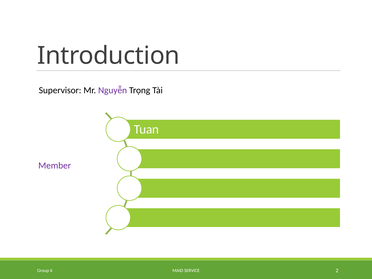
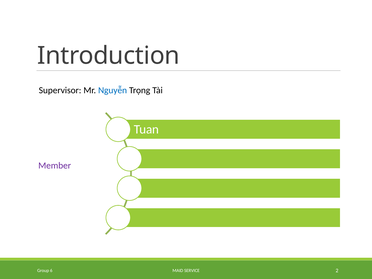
Nguyễn colour: purple -> blue
